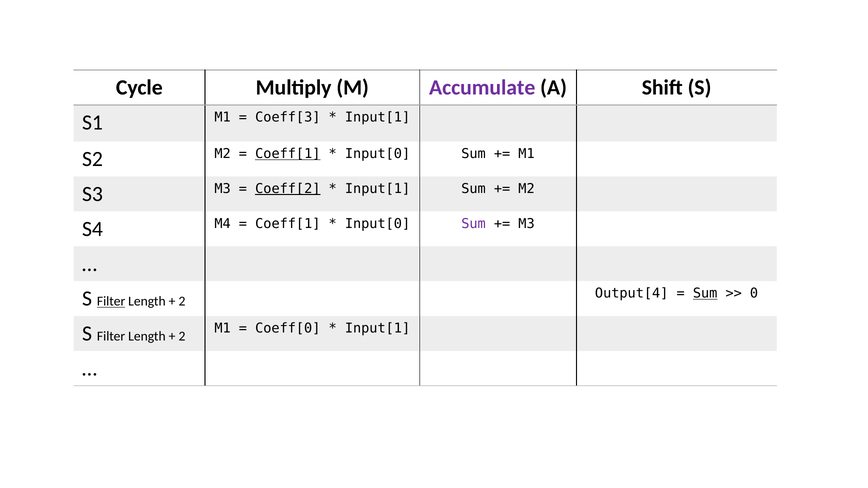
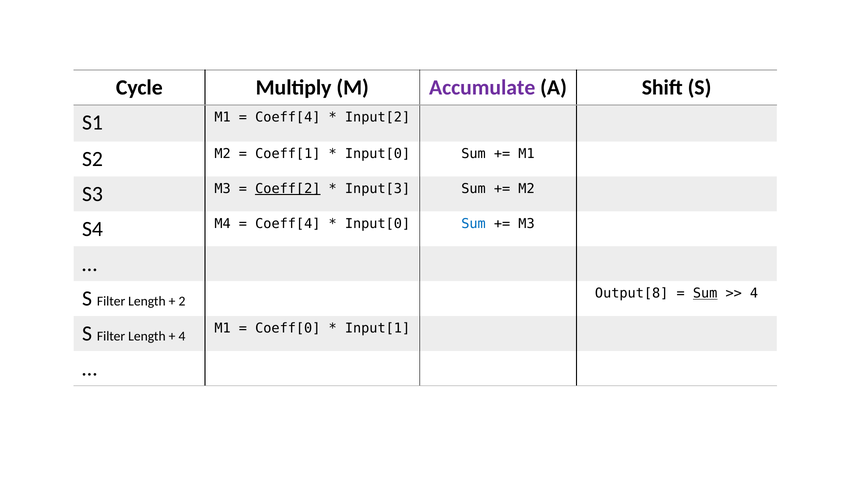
Coeff[3 at (288, 117): Coeff[3 -> Coeff[4
Input[1 at (378, 117): Input[1 -> Input[2
Coeff[1 at (288, 154) underline: present -> none
Input[1 at (378, 189): Input[1 -> Input[3
Coeff[1 at (288, 224): Coeff[1 -> Coeff[4
Sum at (474, 224) colour: purple -> blue
Output[4: Output[4 -> Output[8
0 at (754, 294): 0 -> 4
Filter at (111, 302) underline: present -> none
2 at (182, 337): 2 -> 4
